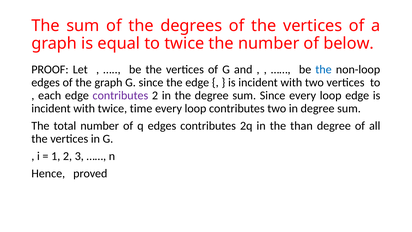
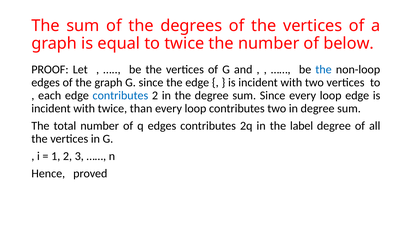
contributes at (120, 96) colour: purple -> blue
time: time -> than
than: than -> label
